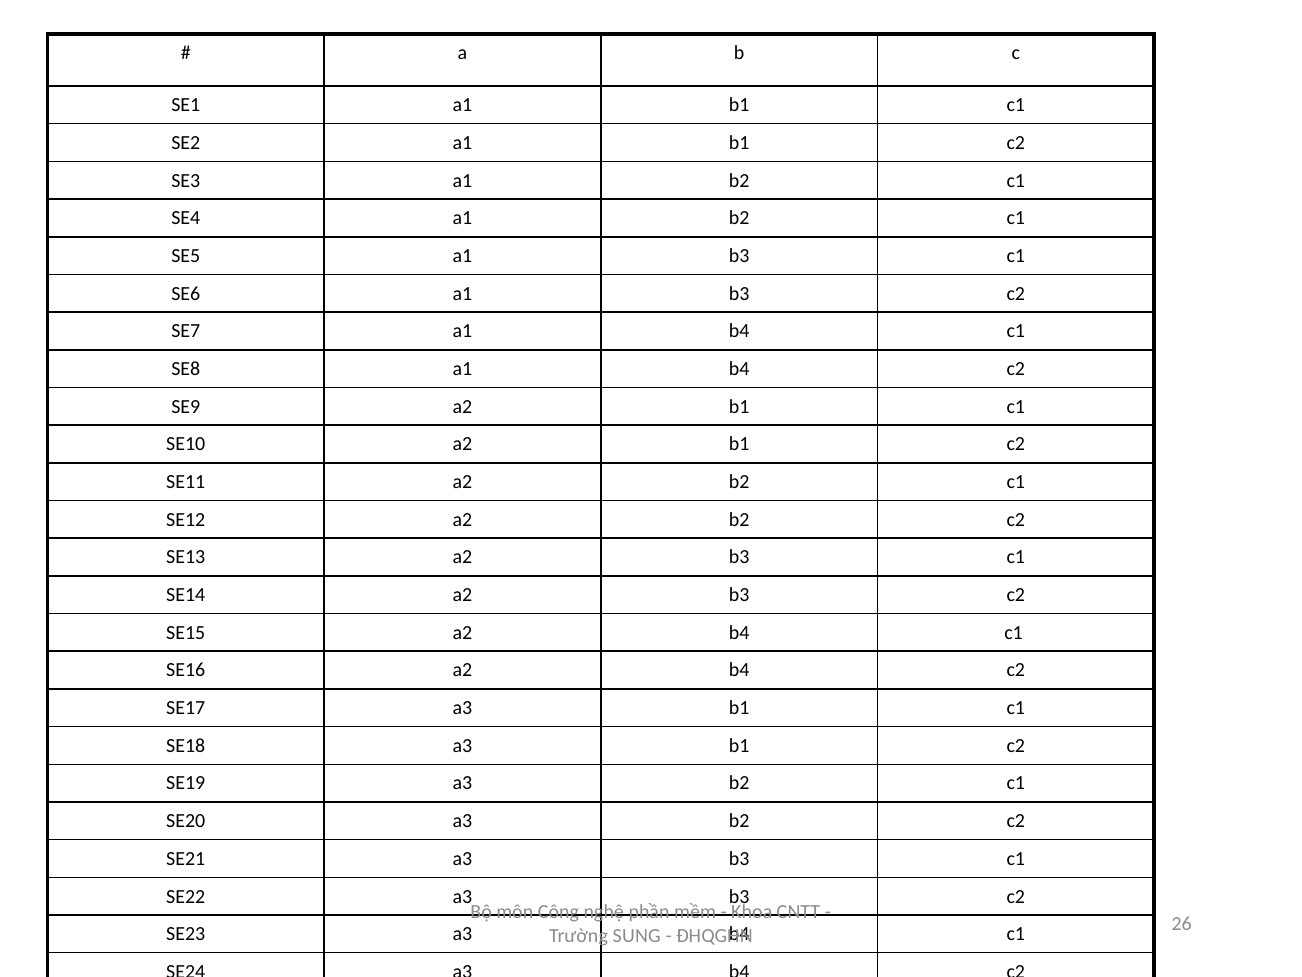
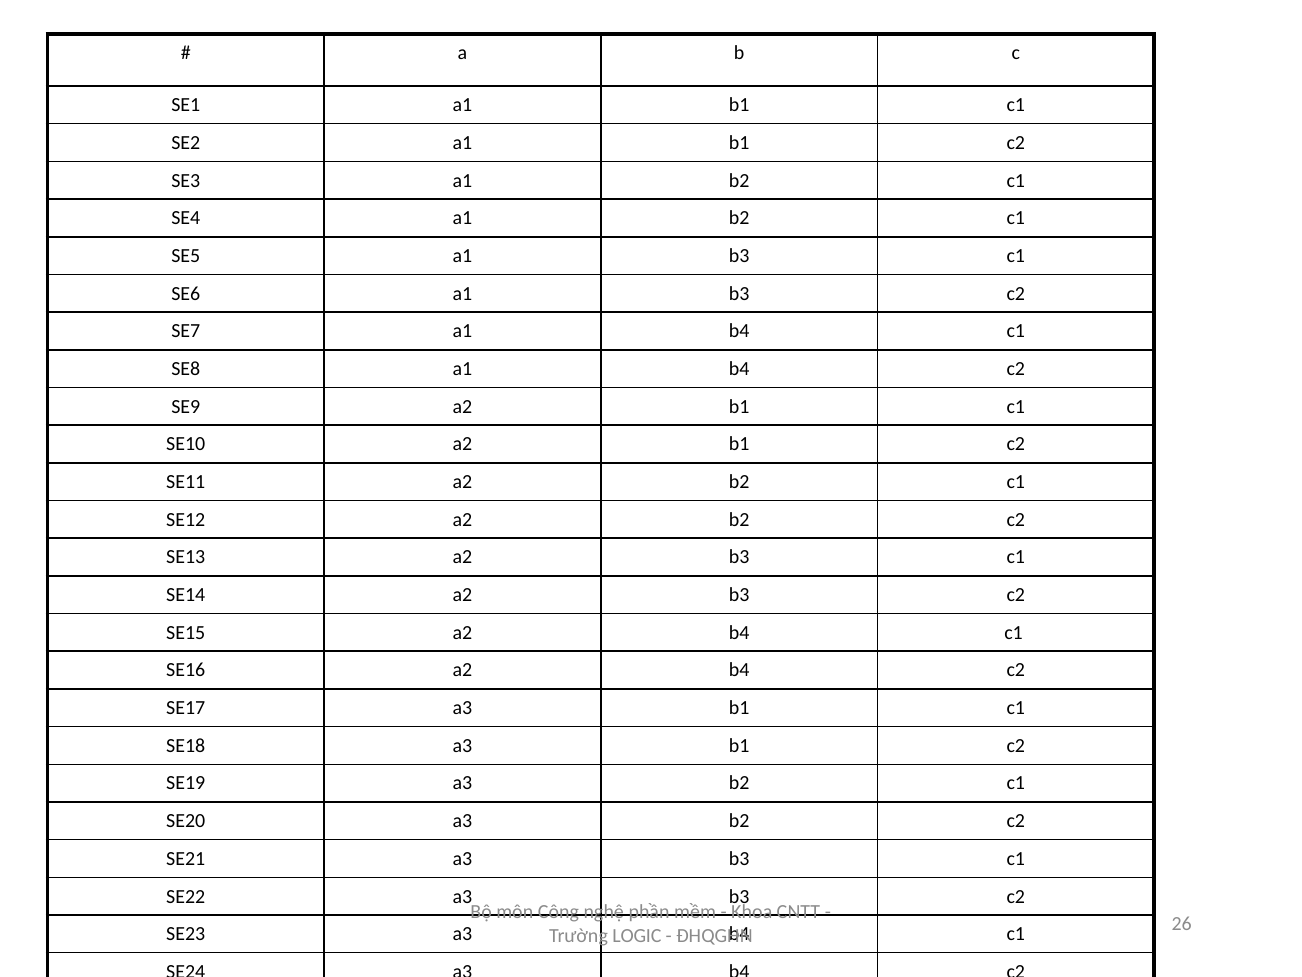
SUNG: SUNG -> LOGIC
